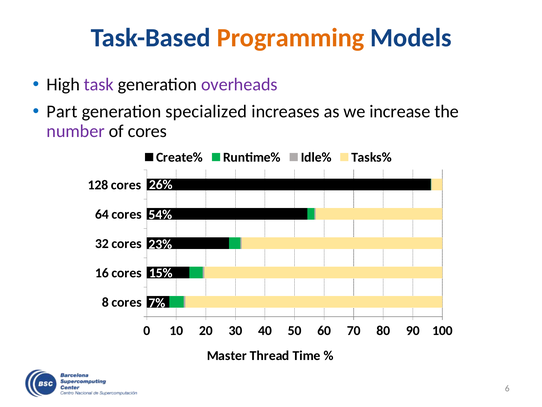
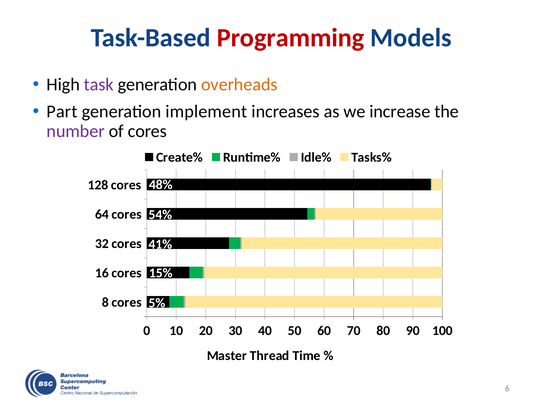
Programming colour: orange -> red
overheads colour: purple -> orange
specialized: specialized -> implement
26%: 26% -> 48%
23%: 23% -> 41%
7%: 7% -> 5%
